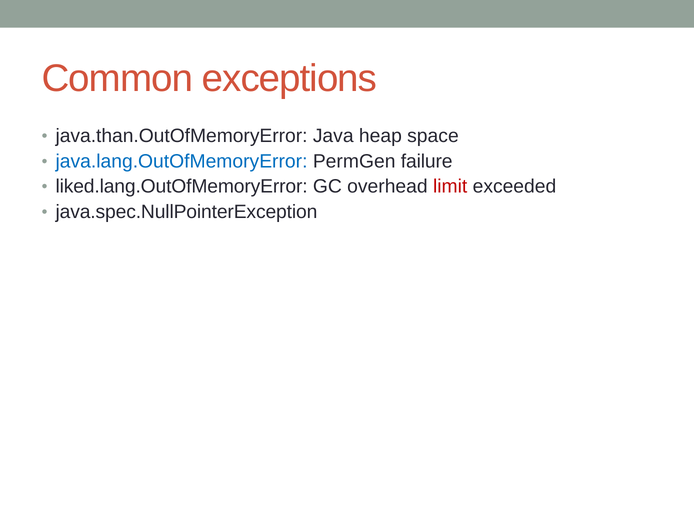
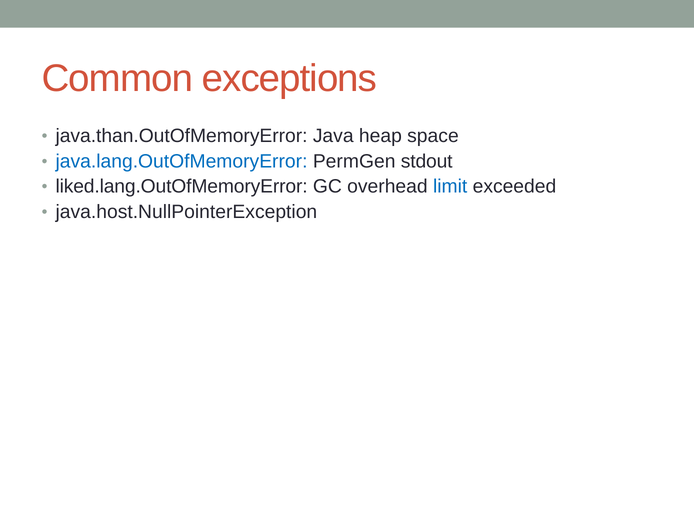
failure: failure -> stdout
limit colour: red -> blue
java.spec.NullPointerException: java.spec.NullPointerException -> java.host.NullPointerException
